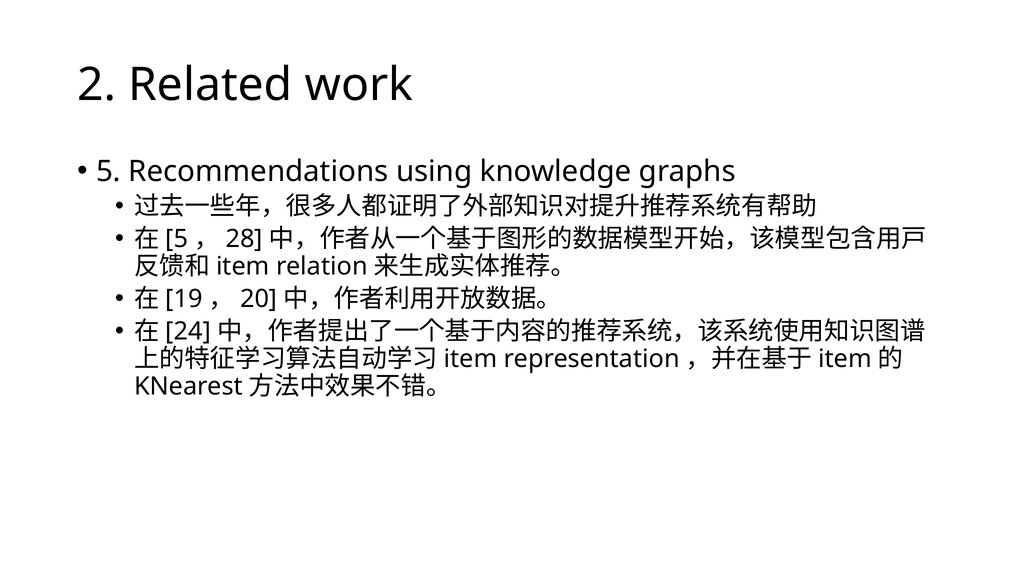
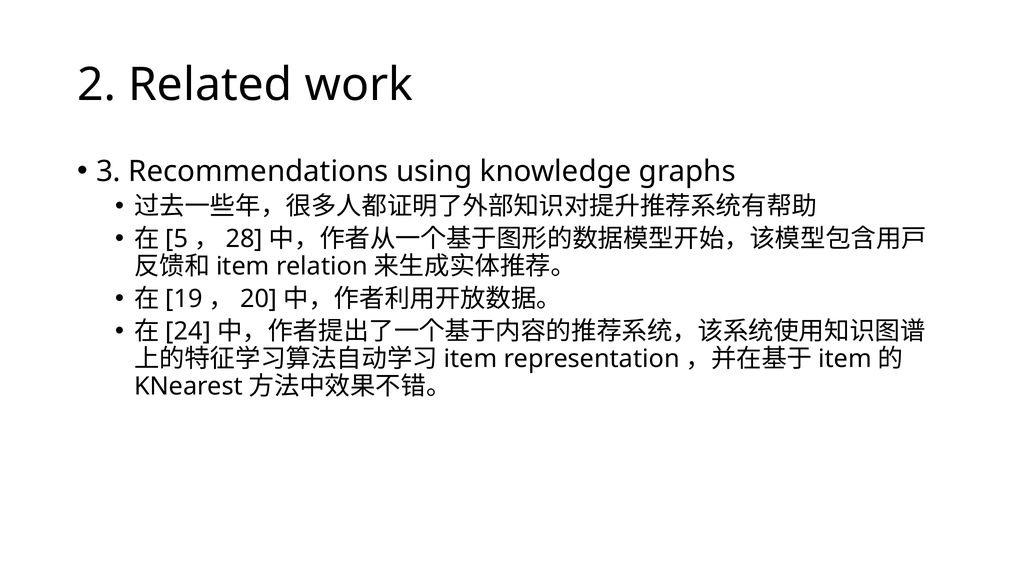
5 at (109, 171): 5 -> 3
